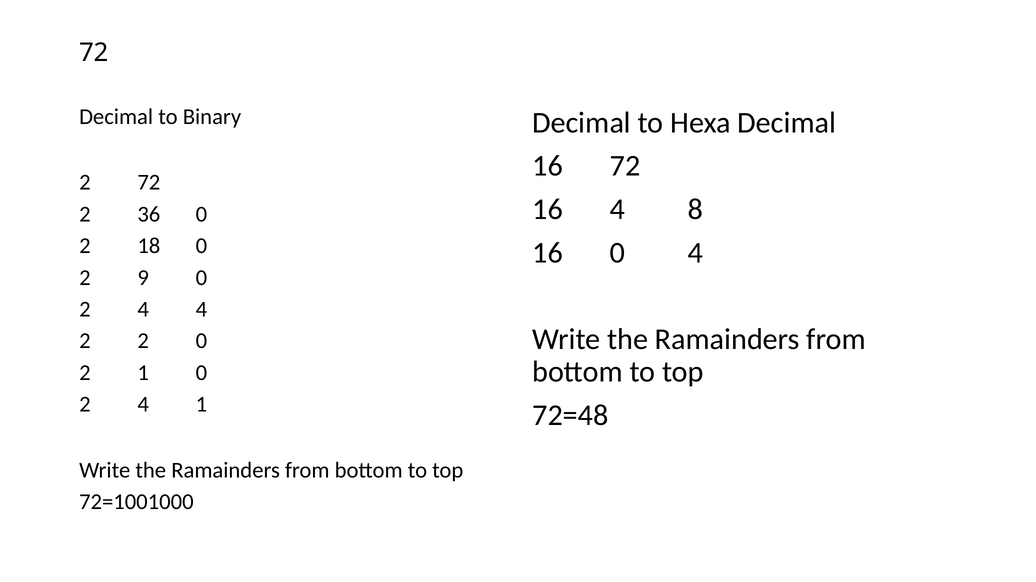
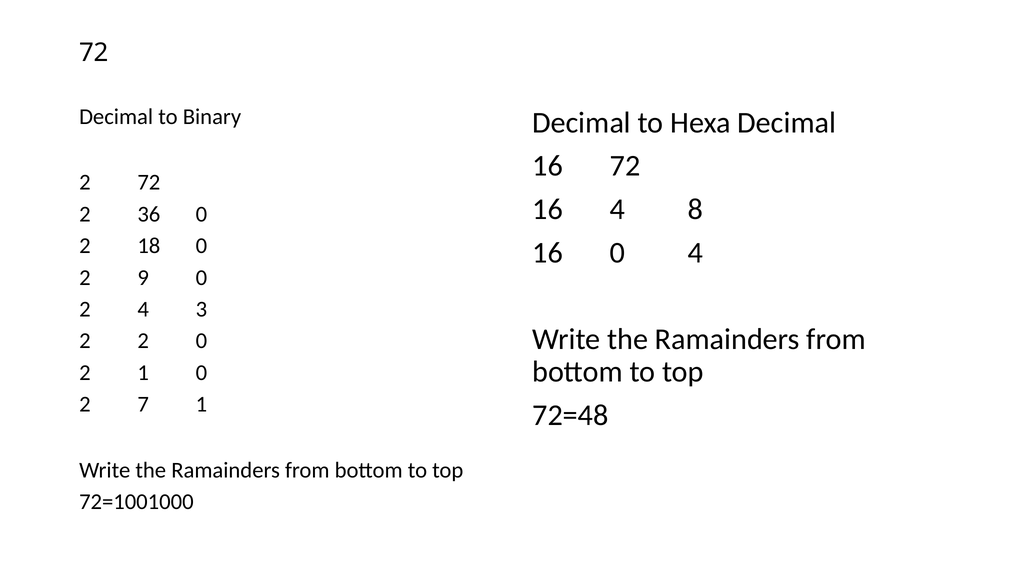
4 4: 4 -> 3
4 at (143, 405): 4 -> 7
